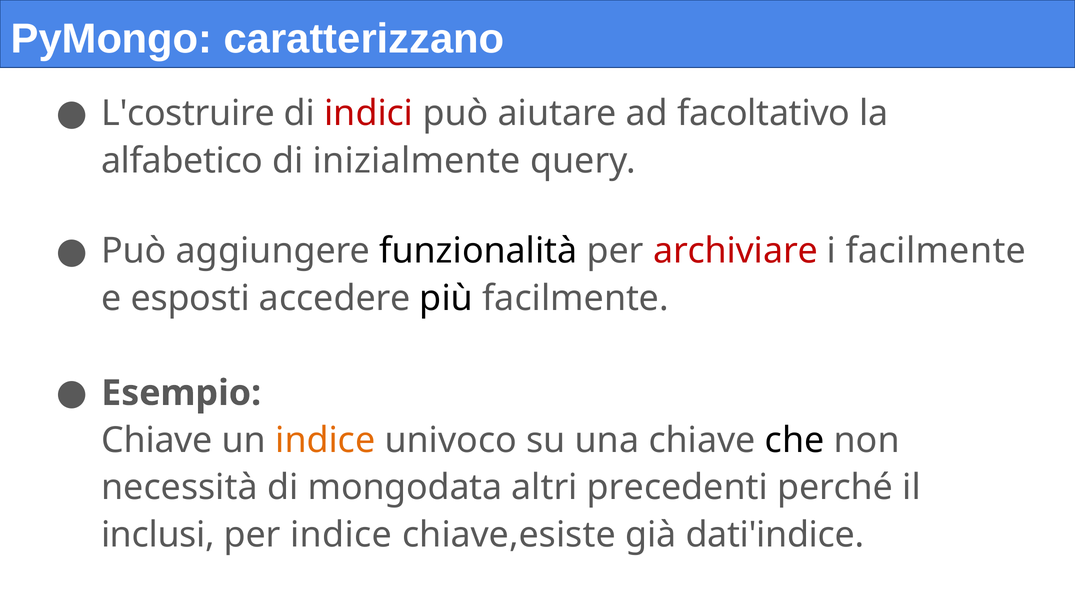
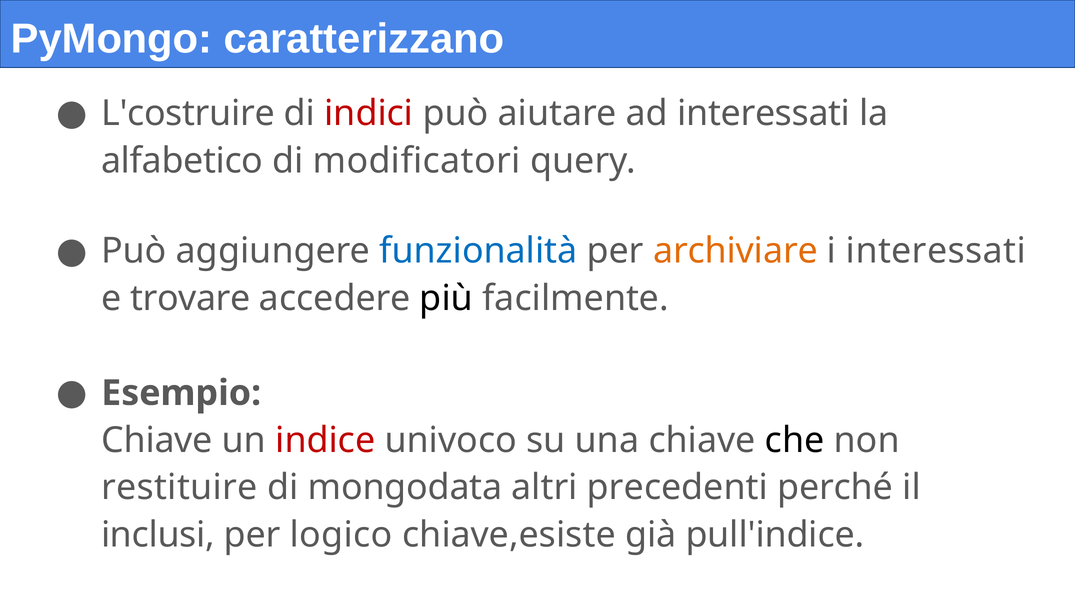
ad facoltativo: facoltativo -> interessati
inizialmente: inizialmente -> modificatori
funzionalità colour: black -> blue
archiviare colour: red -> orange
i facilmente: facilmente -> interessati
esposti: esposti -> trovare
indice at (325, 440) colour: orange -> red
necessità: necessità -> restituire
per indice: indice -> logico
dati'indice: dati'indice -> pull'indice
